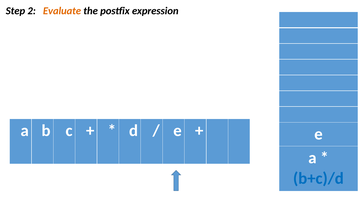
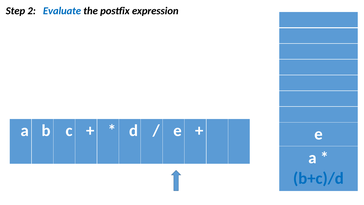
Evaluate colour: orange -> blue
